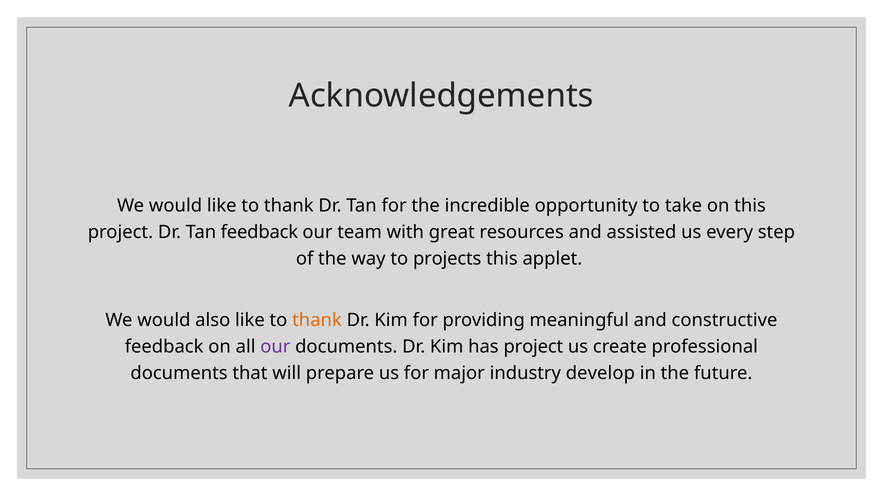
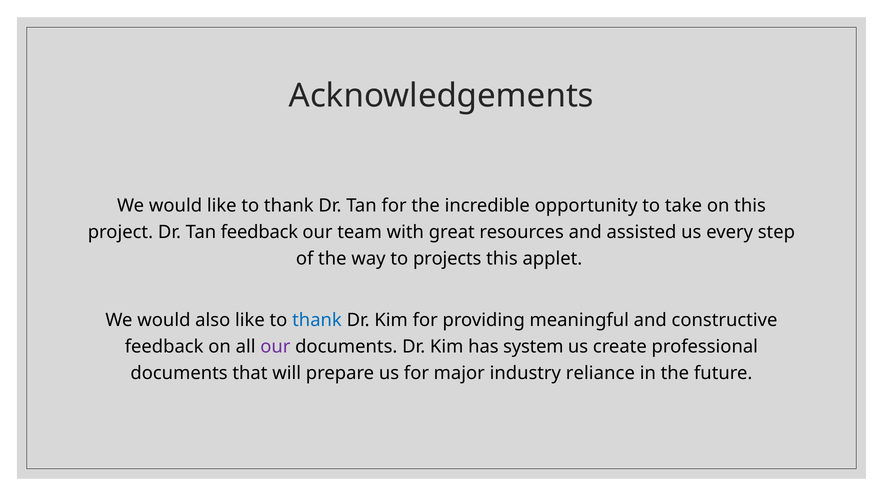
thank at (317, 321) colour: orange -> blue
has project: project -> system
develop: develop -> reliance
